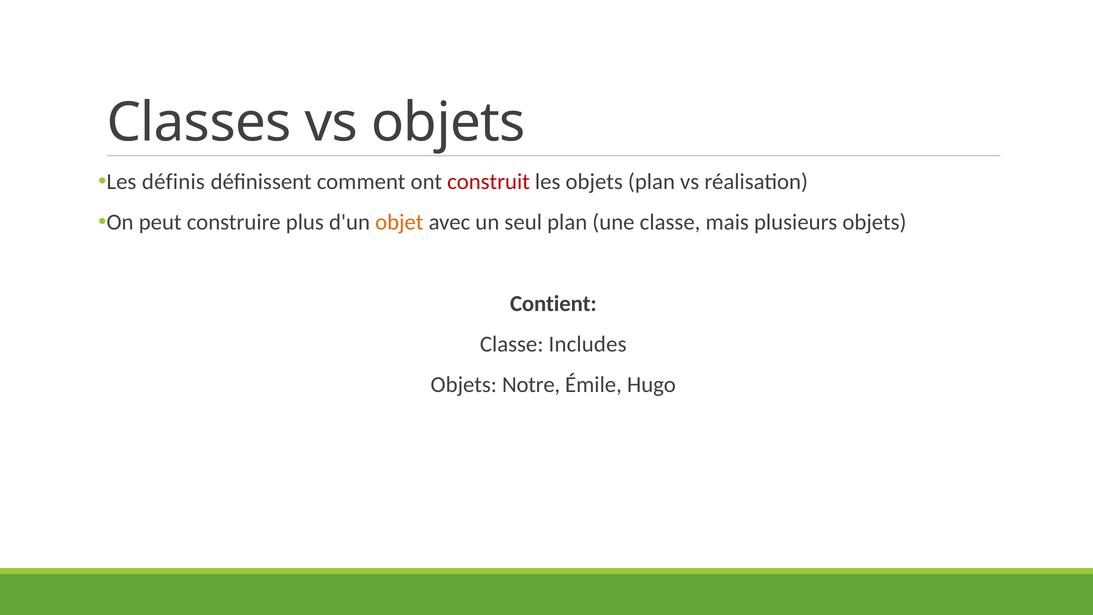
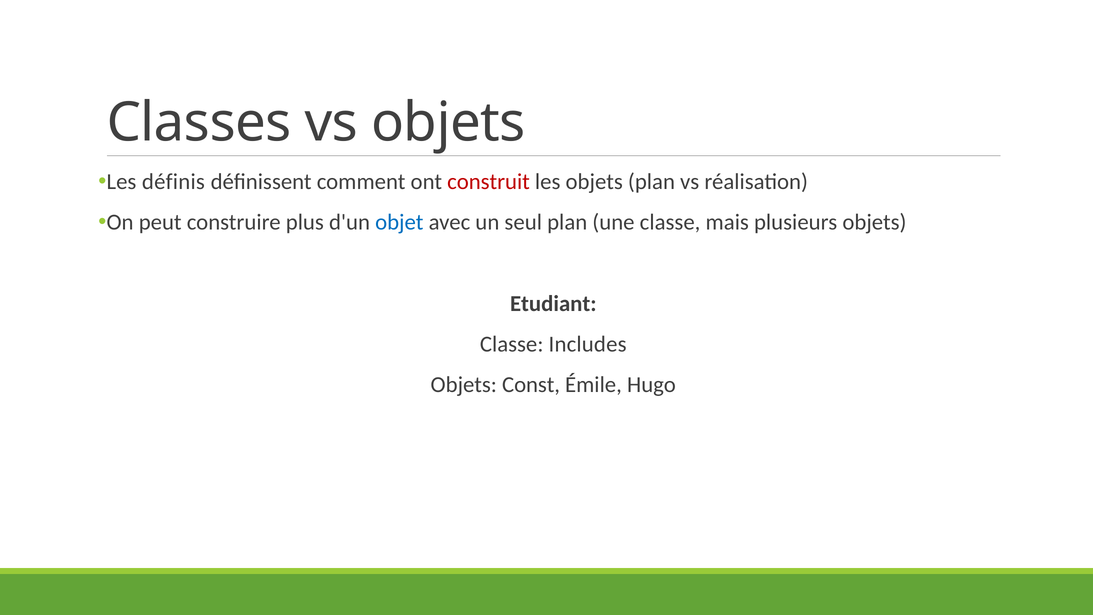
objet colour: orange -> blue
Contient: Contient -> Etudiant
Notre: Notre -> Const
